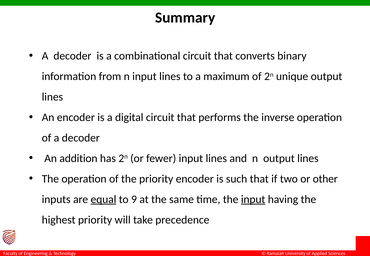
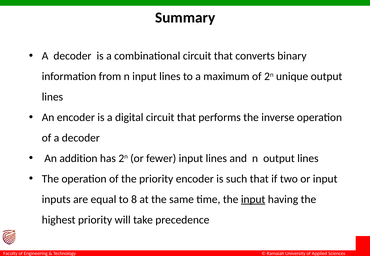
or other: other -> input
equal underline: present -> none
9: 9 -> 8
